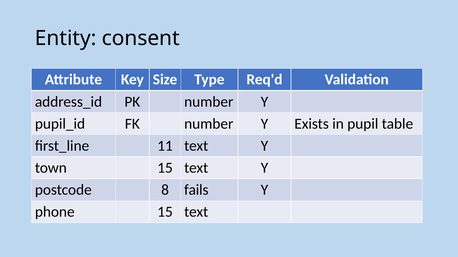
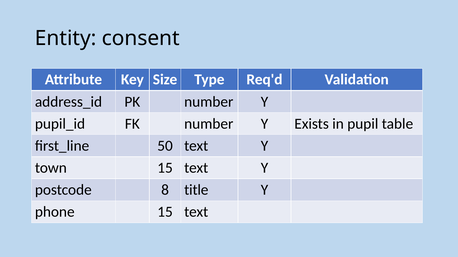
11: 11 -> 50
fails: fails -> title
